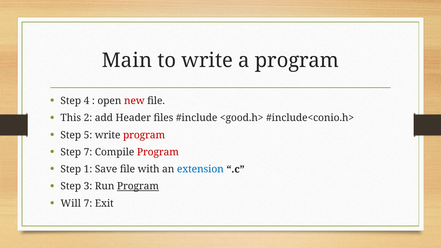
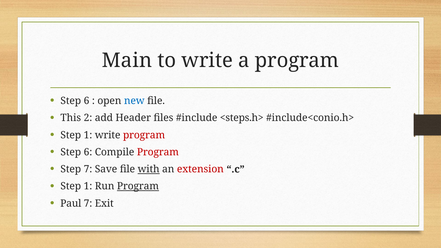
4 at (87, 101): 4 -> 6
new colour: red -> blue
<good.h>: <good.h> -> <steps.h>
5 at (88, 135): 5 -> 1
7 at (88, 152): 7 -> 6
Step 1: 1 -> 7
with underline: none -> present
extension colour: blue -> red
3 at (88, 186): 3 -> 1
Will: Will -> Paul
